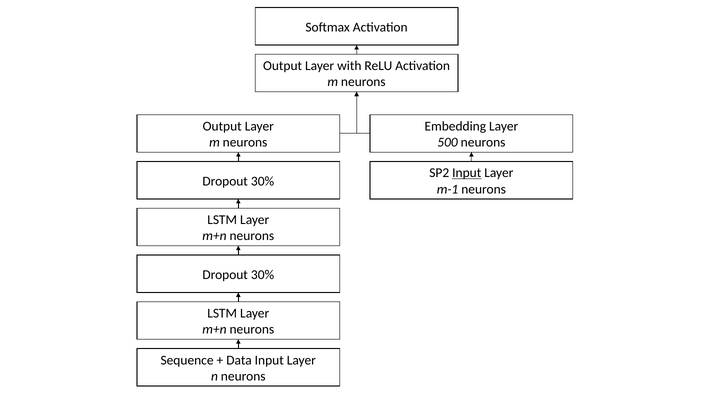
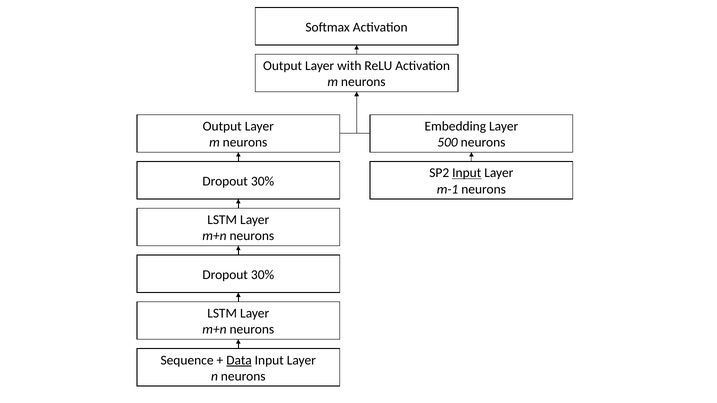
Data underline: none -> present
